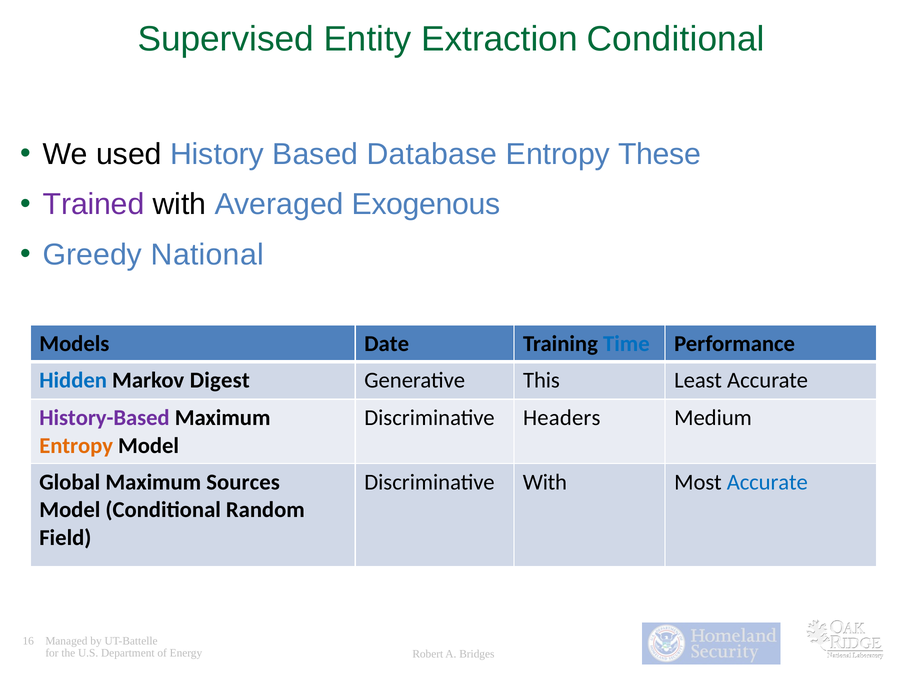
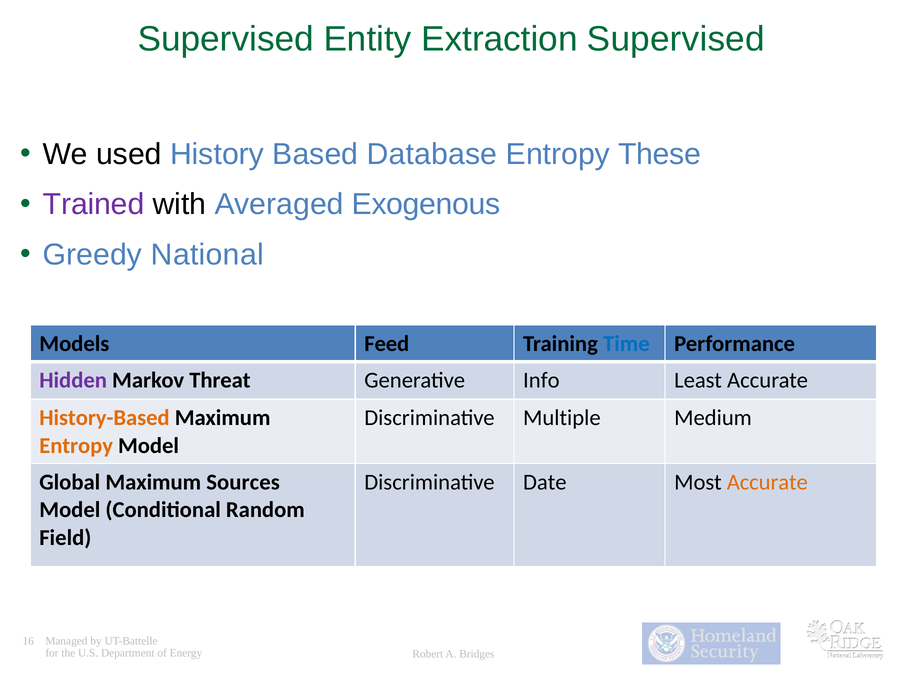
Extraction Conditional: Conditional -> Supervised
Date: Date -> Feed
Hidden colour: blue -> purple
Digest: Digest -> Threat
This: This -> Info
History-Based colour: purple -> orange
Headers: Headers -> Multiple
Discriminative With: With -> Date
Accurate at (767, 482) colour: blue -> orange
